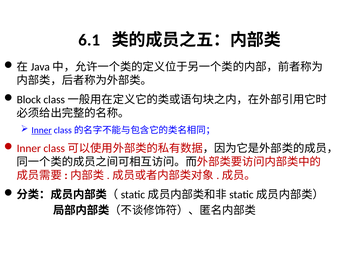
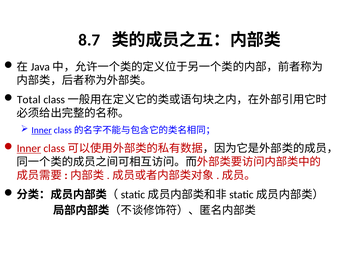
6.1: 6.1 -> 8.7
Block: Block -> Total
Inner at (29, 148) underline: none -> present
